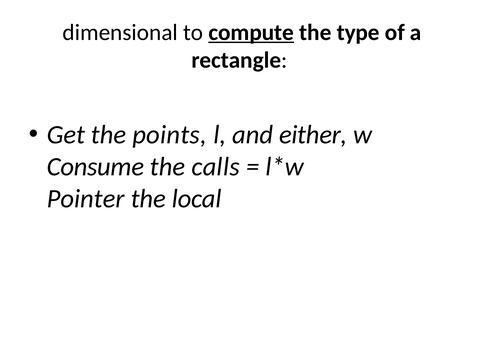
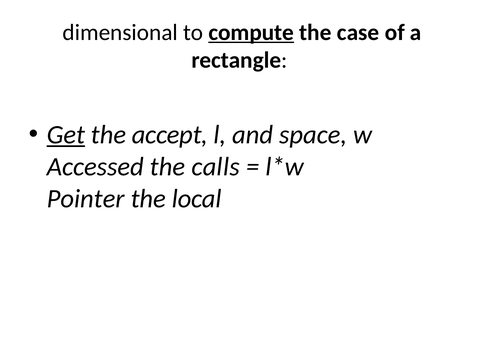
type: type -> case
Get underline: none -> present
points: points -> accept
either: either -> space
Consume: Consume -> Accessed
